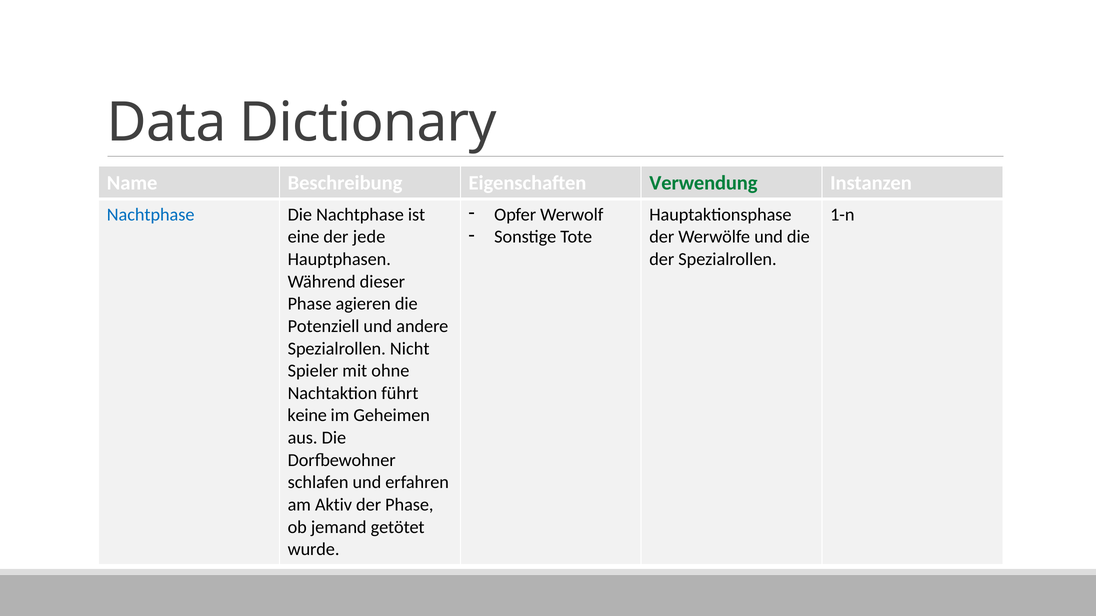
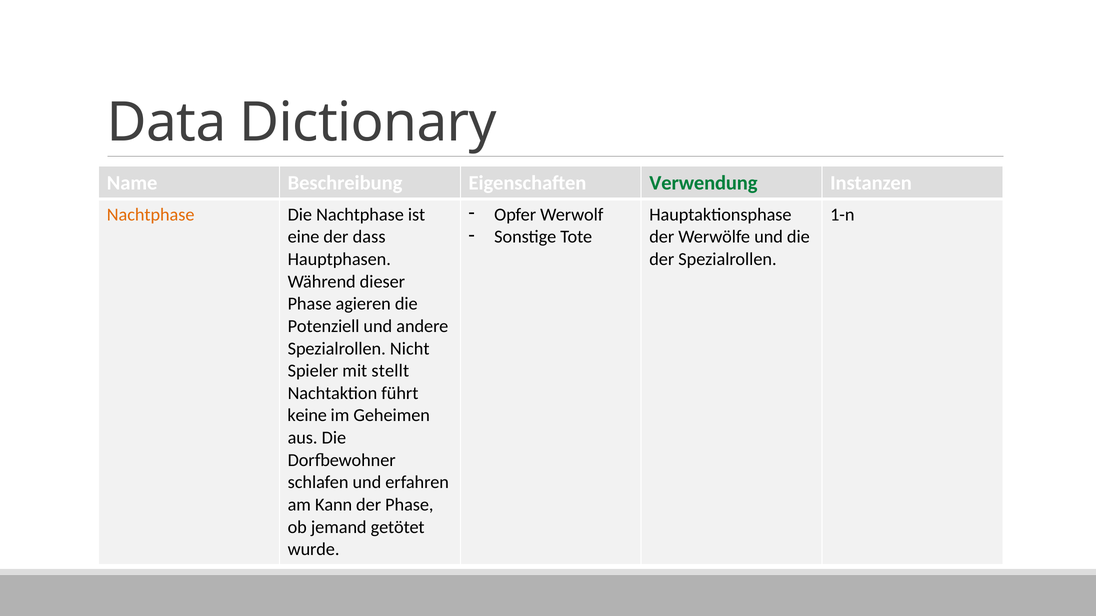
Nachtphase at (151, 215) colour: blue -> orange
jede: jede -> dass
ohne: ohne -> stellt
Aktiv: Aktiv -> Kann
